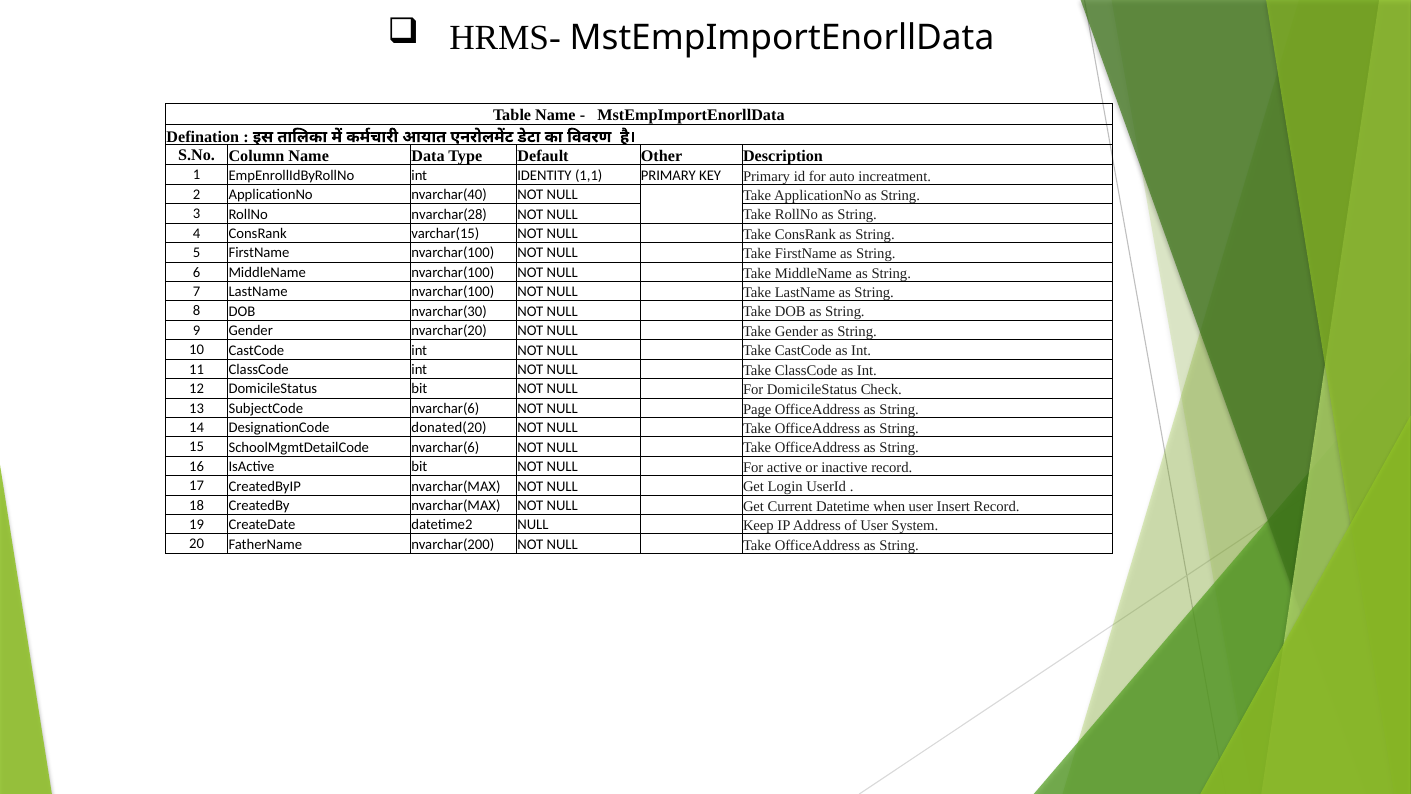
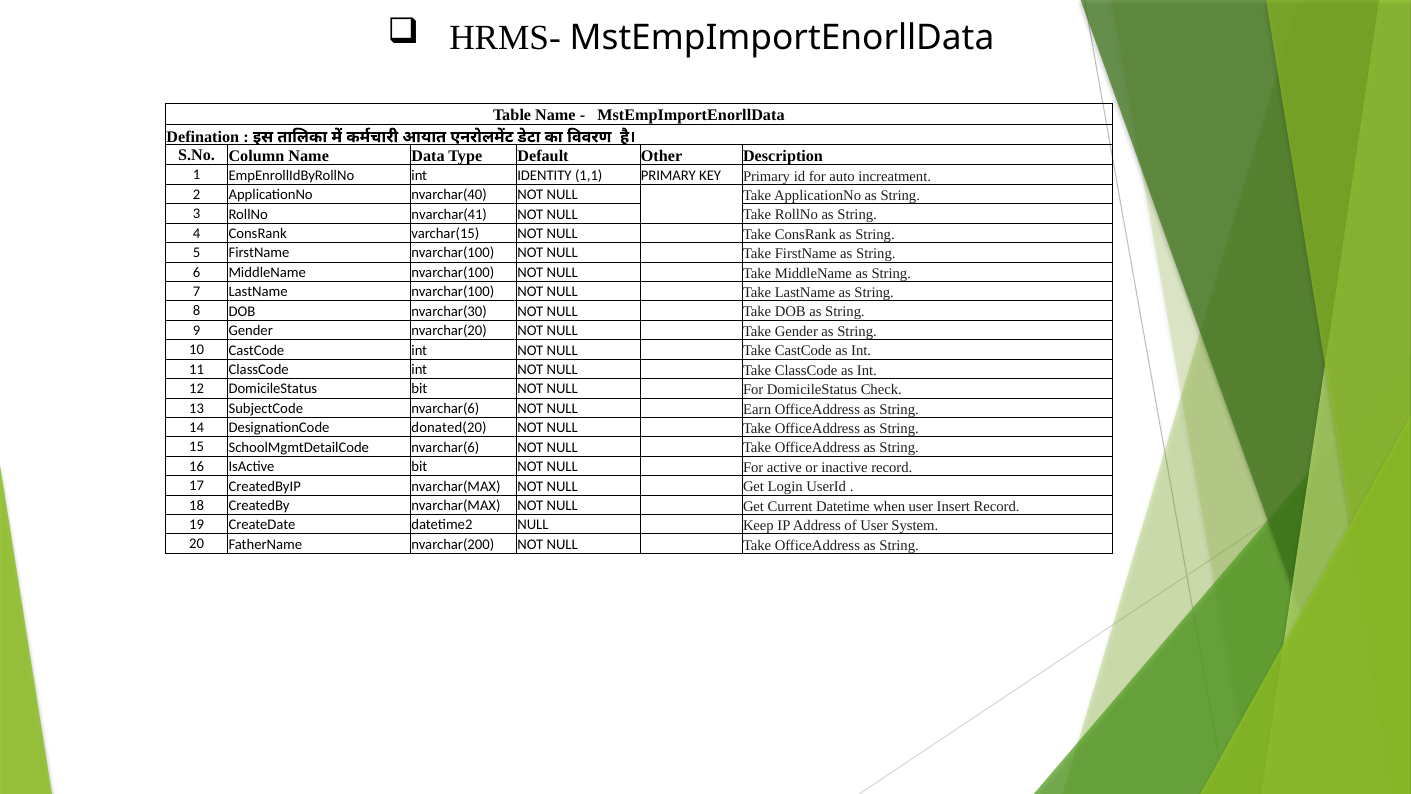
nvarchar(28: nvarchar(28 -> nvarchar(41
Page: Page -> Earn
